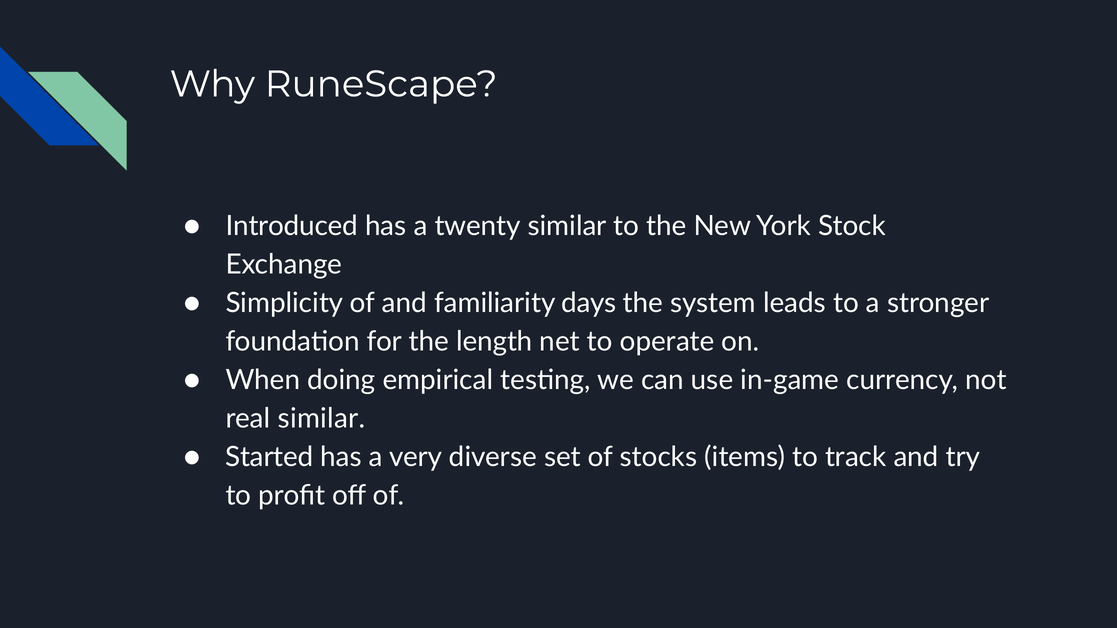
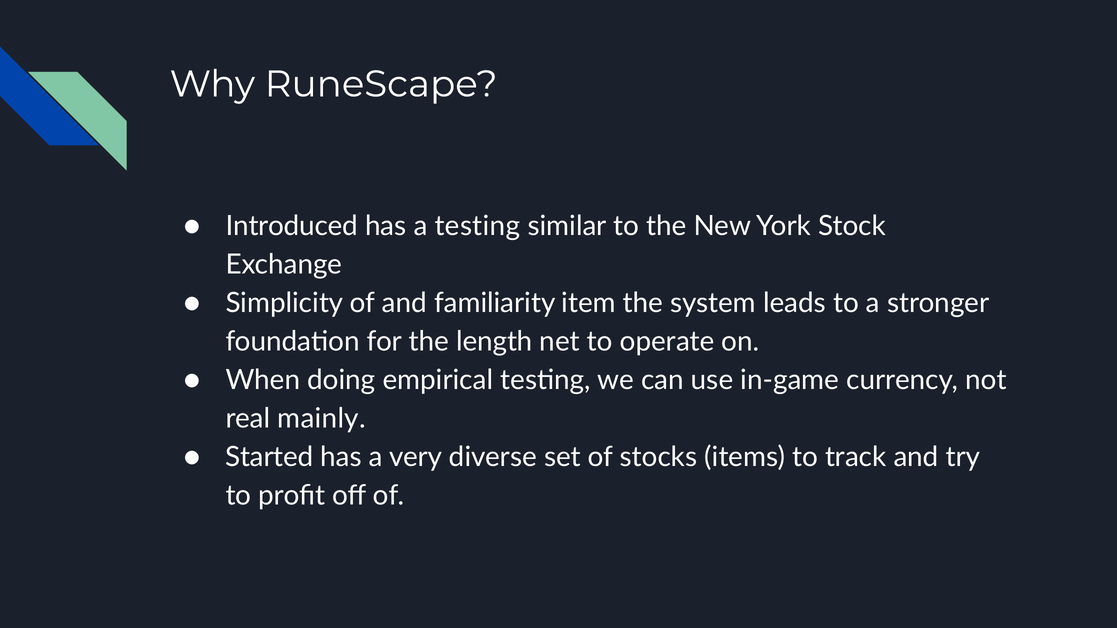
a twenty: twenty -> testing
days: days -> item
real similar: similar -> mainly
